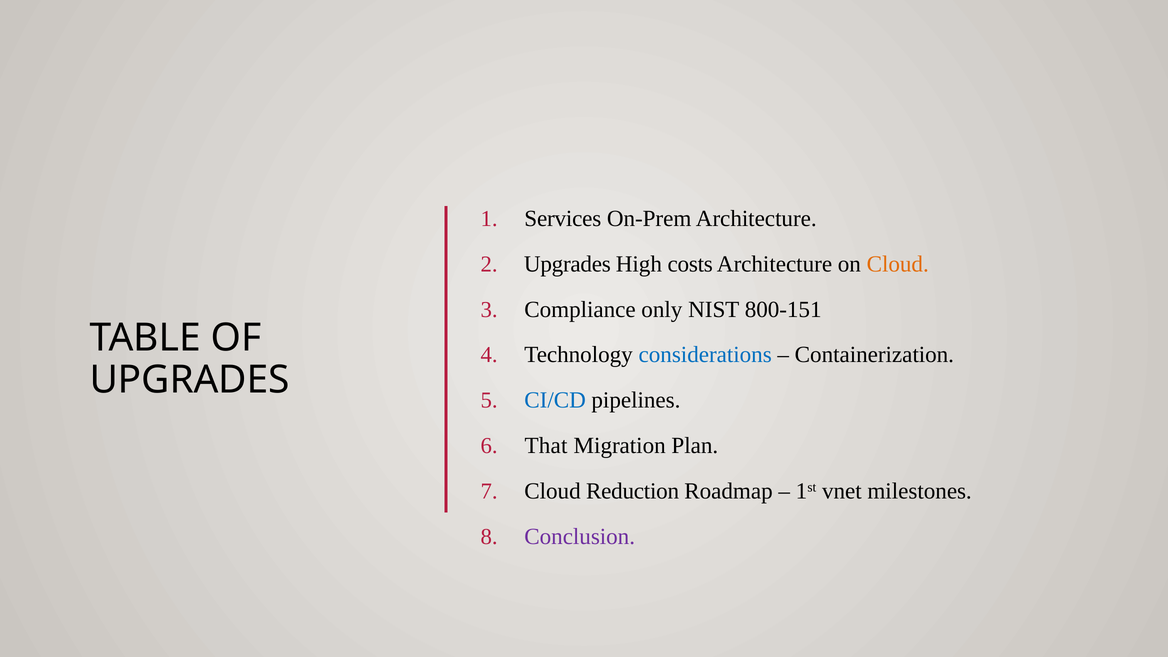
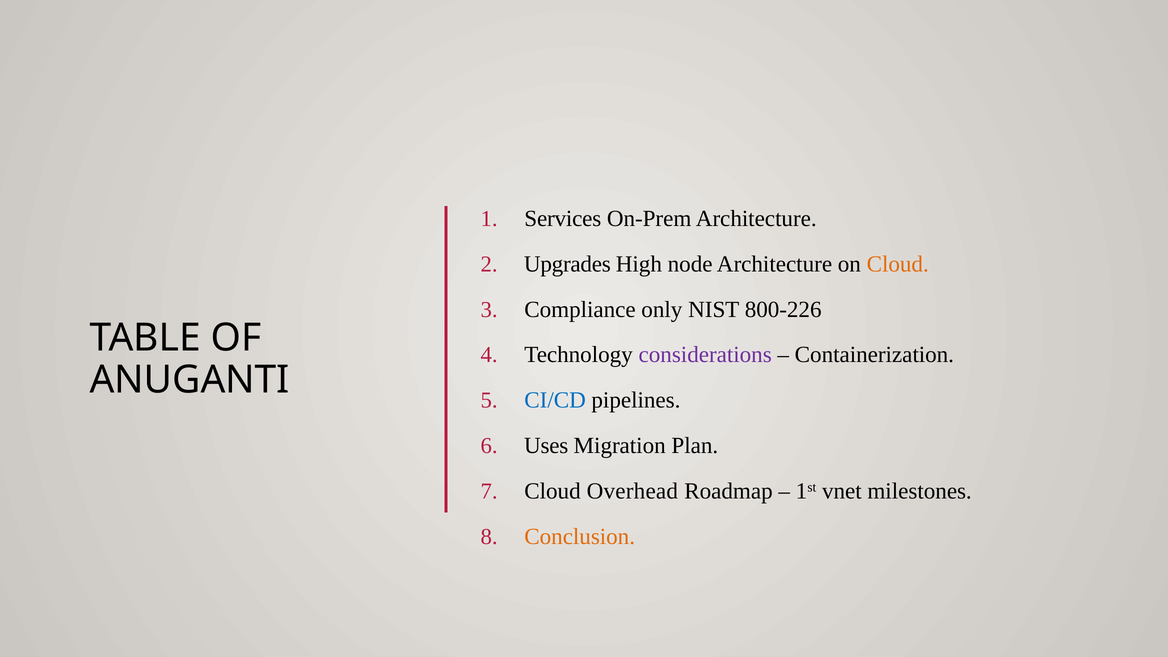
costs: costs -> node
800-151: 800-151 -> 800-226
considerations colour: blue -> purple
UPGRADES at (190, 380): UPGRADES -> ANUGANTI
That: That -> Uses
Reduction: Reduction -> Overhead
Conclusion colour: purple -> orange
